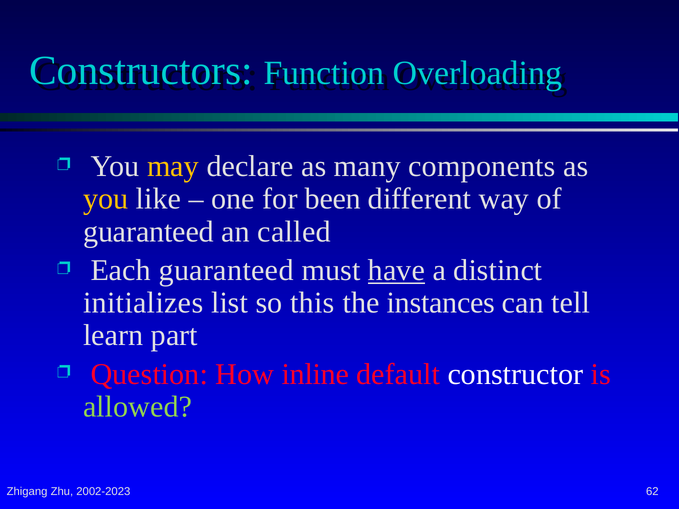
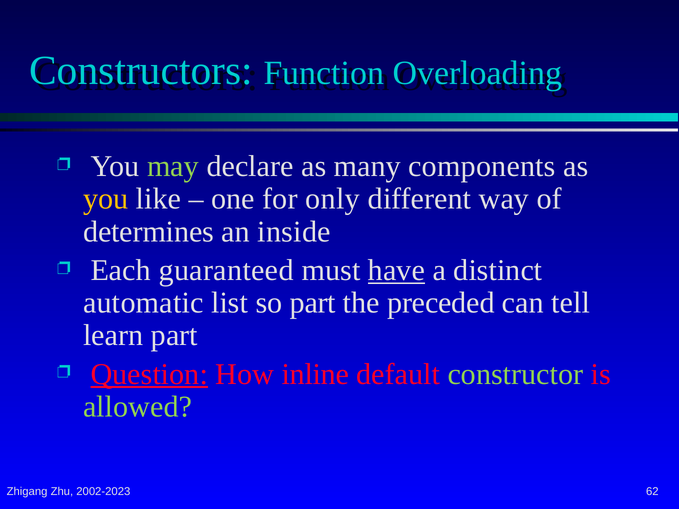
may colour: yellow -> light green
been: been -> only
guaranteed at (149, 232): guaranteed -> determines
called: called -> inside
initializes: initializes -> automatic
so this: this -> part
instances: instances -> preceded
Question underline: none -> present
constructor colour: white -> light green
